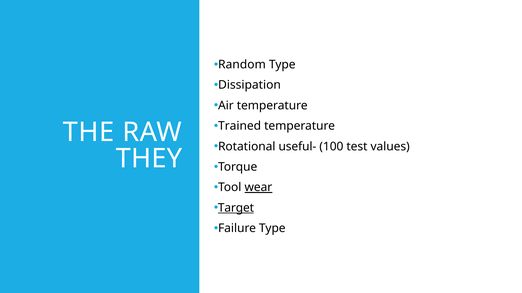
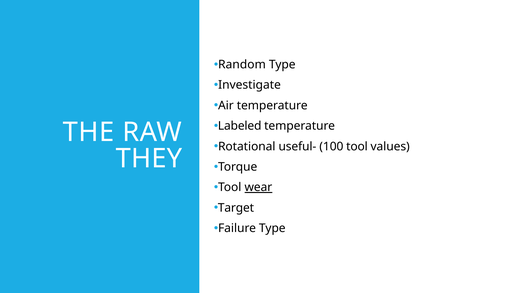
Dissipation: Dissipation -> Investigate
Trained: Trained -> Labeled
100 test: test -> tool
Target underline: present -> none
